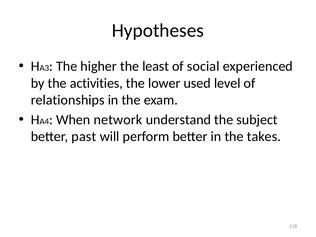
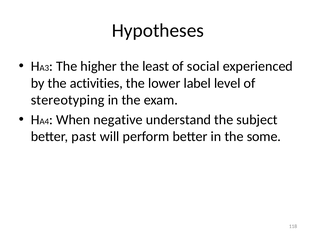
used: used -> label
relationships: relationships -> stereotyping
network: network -> negative
takes: takes -> some
